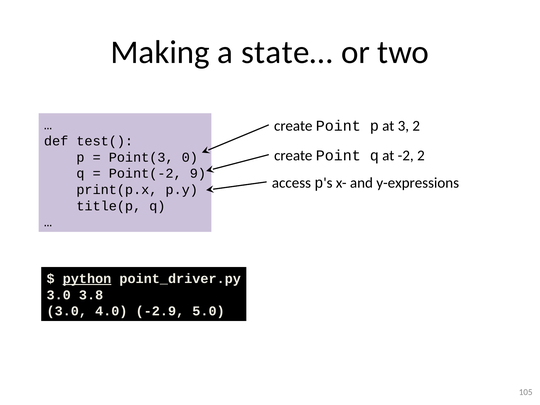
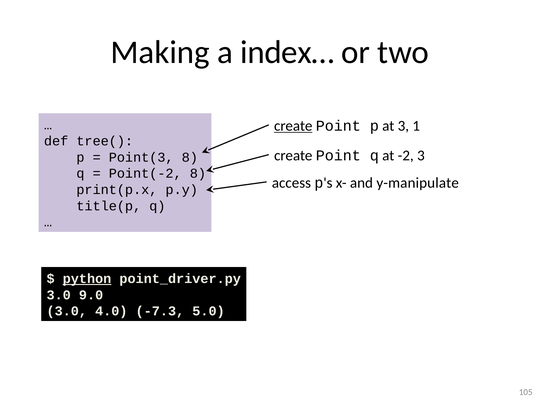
state…: state… -> index…
create at (293, 126) underline: none -> present
3 2: 2 -> 1
test(: test( -> tree(
-2 2: 2 -> 3
Point(3 0: 0 -> 8
Point(-2 9: 9 -> 8
y-expressions: y-expressions -> y-manipulate
3.8: 3.8 -> 9.0
-2.9: -2.9 -> -7.3
